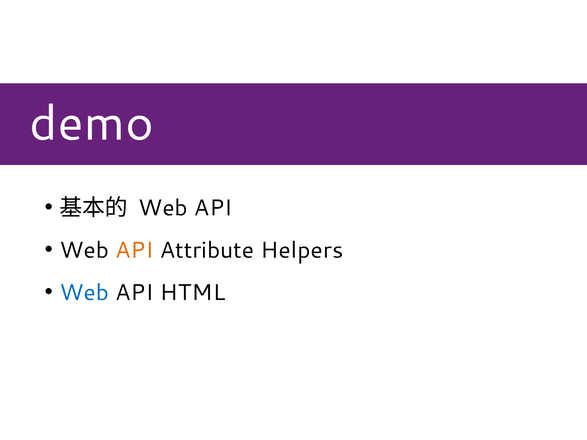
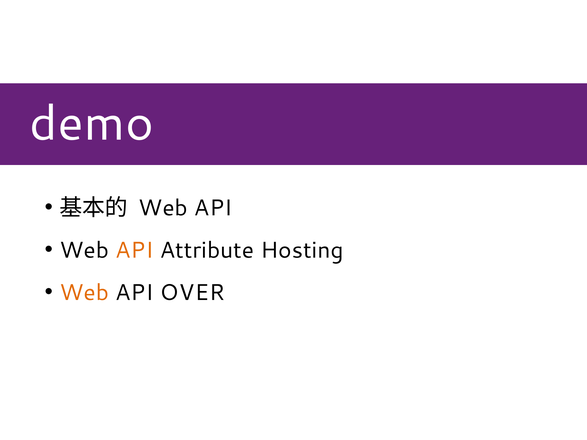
Helpers: Helpers -> Hosting
Web at (84, 293) colour: blue -> orange
HTML: HTML -> OVER
